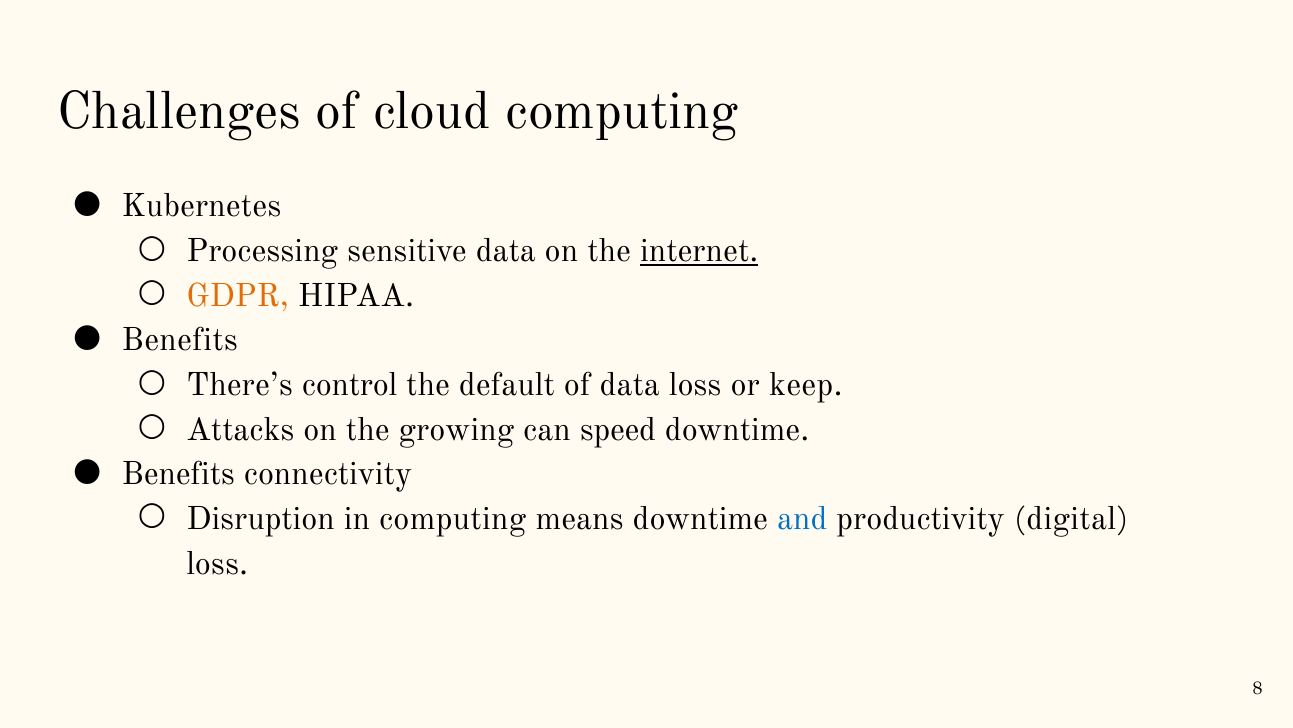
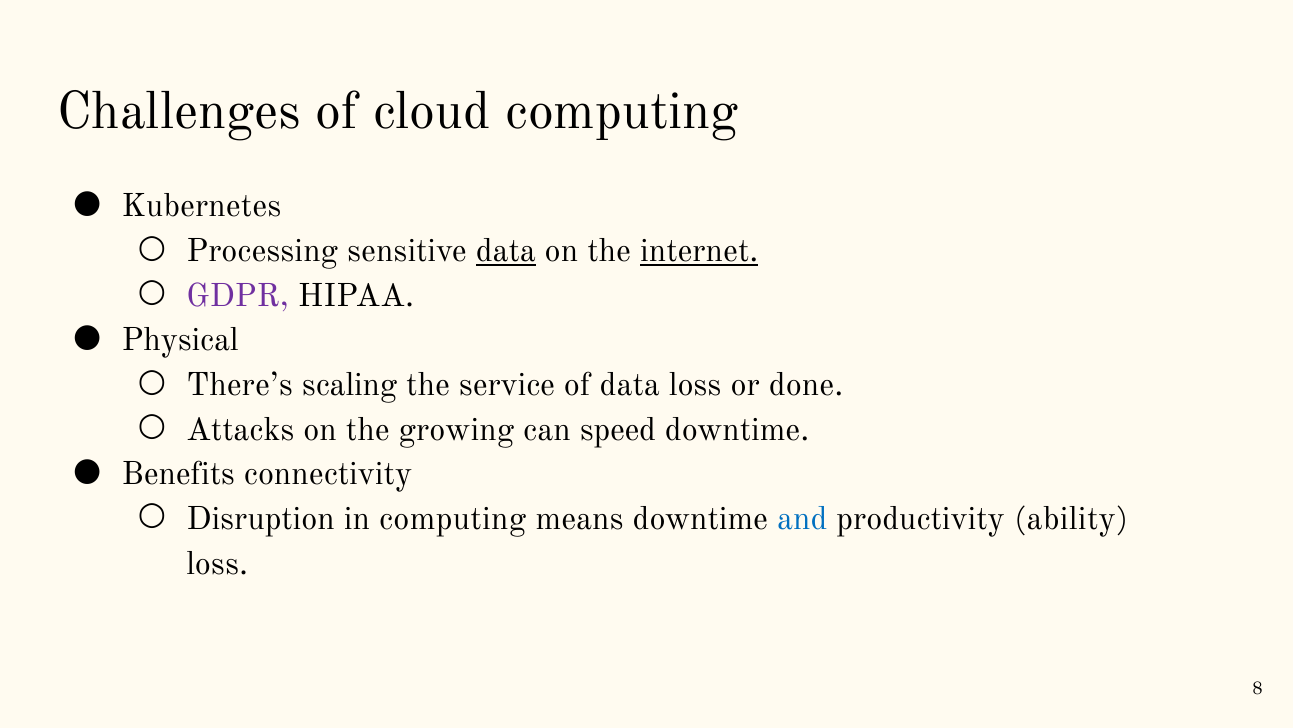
data at (506, 251) underline: none -> present
GDPR colour: orange -> purple
Benefits at (180, 340): Benefits -> Physical
control: control -> scaling
default: default -> service
keep: keep -> done
digital: digital -> ability
